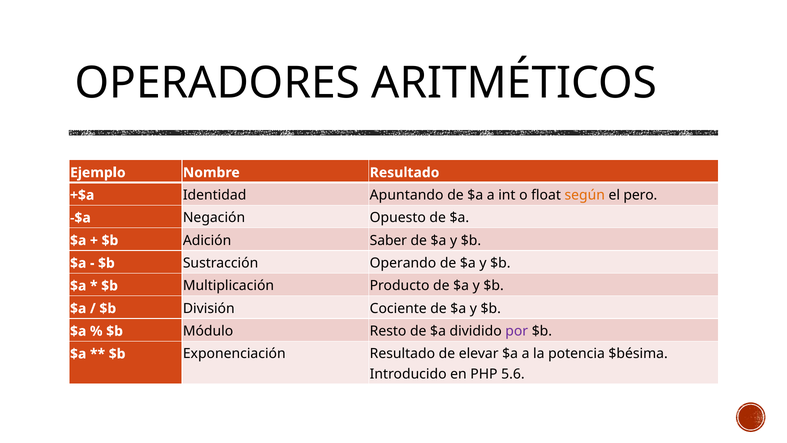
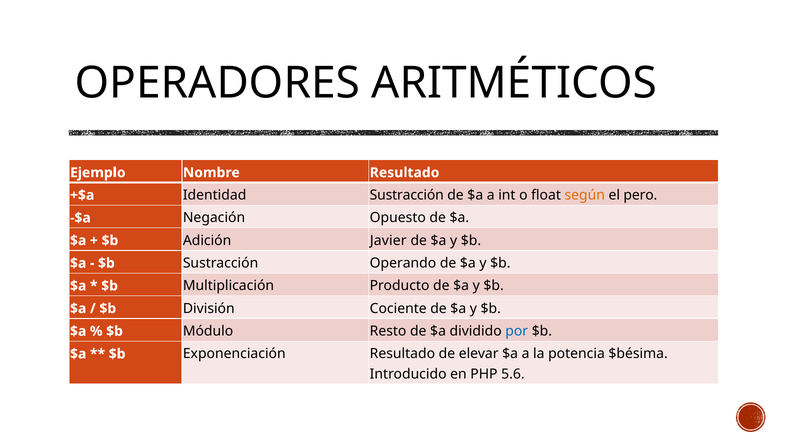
Identidad Apuntando: Apuntando -> Sustracción
Saber: Saber -> Javier
por colour: purple -> blue
